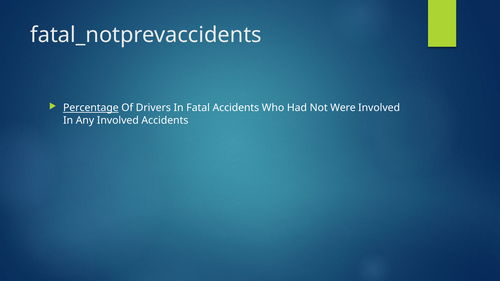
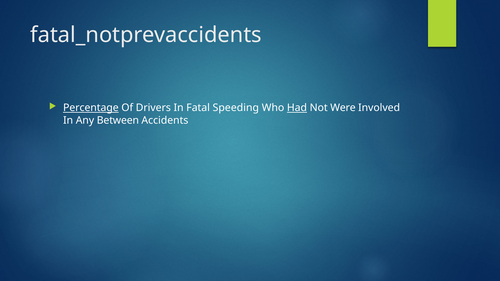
Fatal Accidents: Accidents -> Speeding
Had underline: none -> present
Any Involved: Involved -> Between
